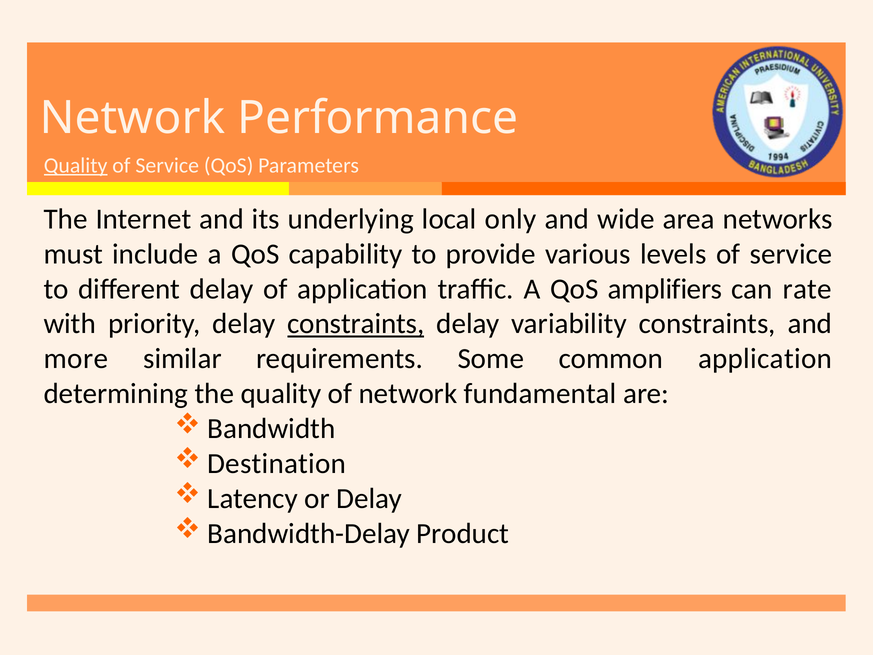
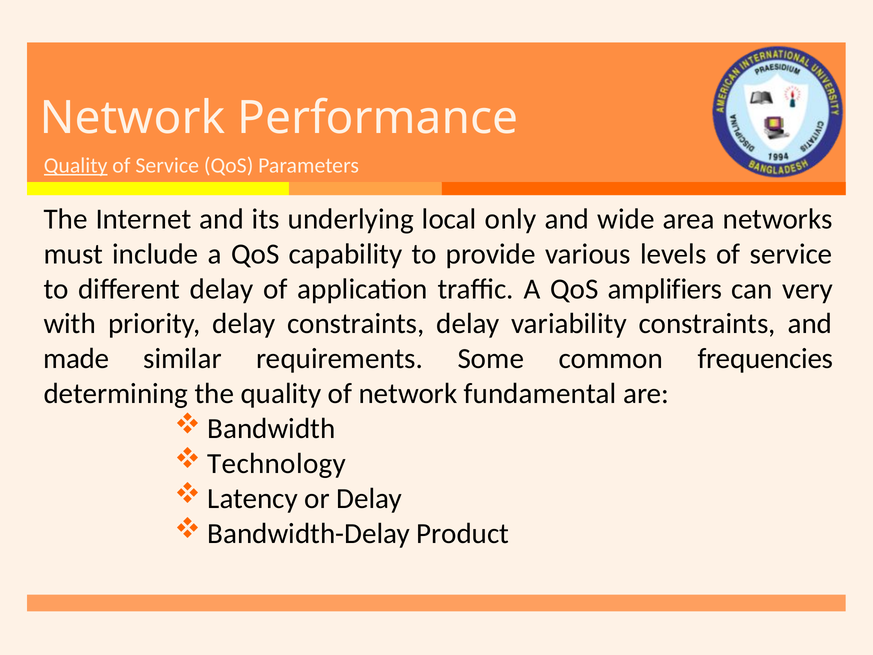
rate: rate -> very
constraints at (356, 324) underline: present -> none
more: more -> made
common application: application -> frequencies
Destination: Destination -> Technology
